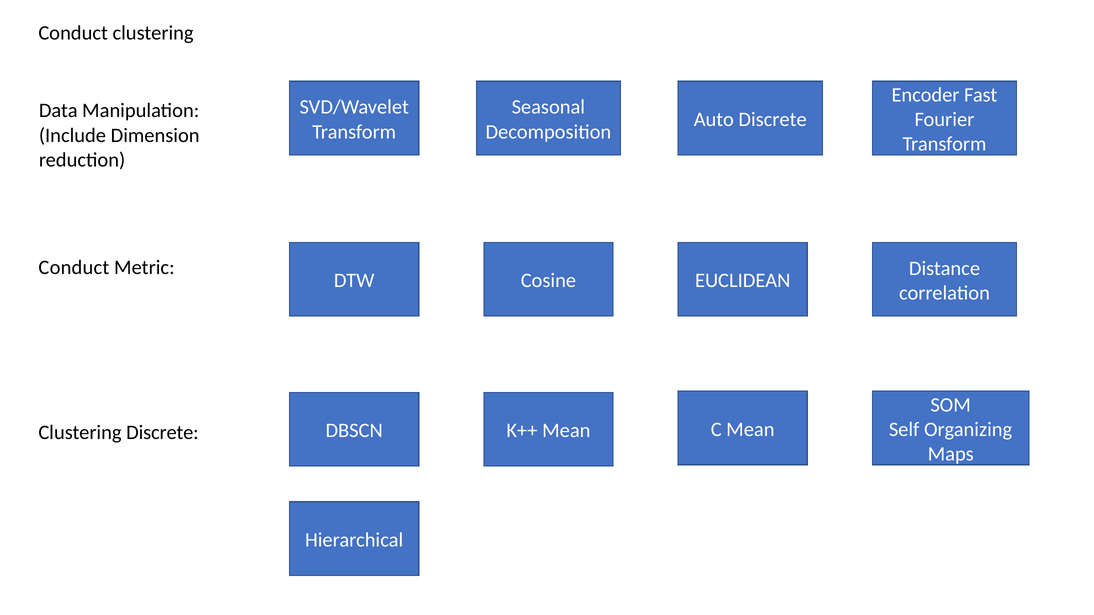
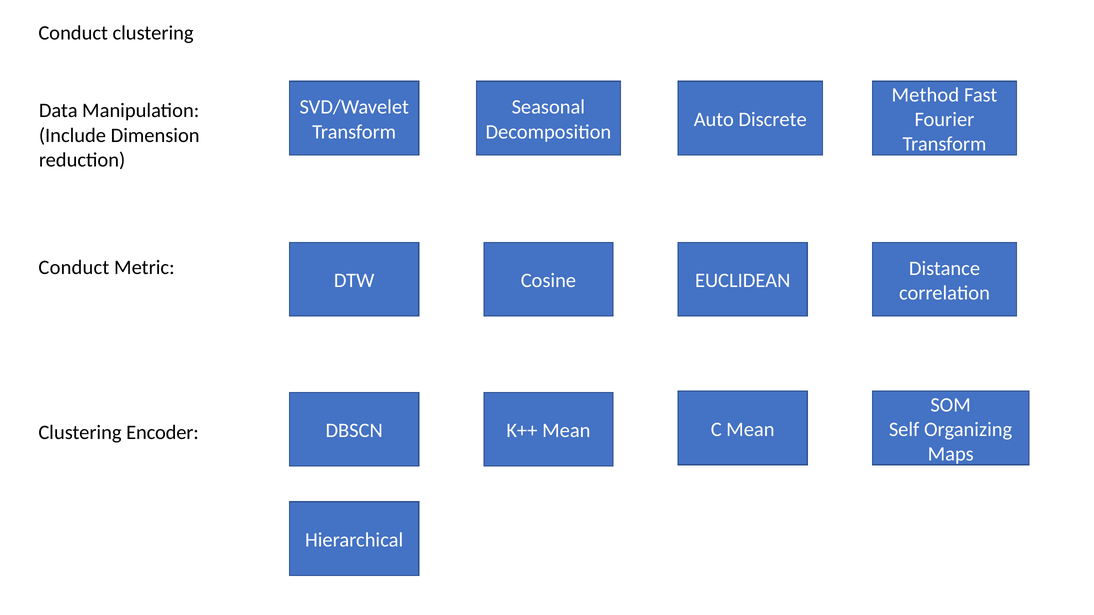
Encoder: Encoder -> Method
Clustering Discrete: Discrete -> Encoder
